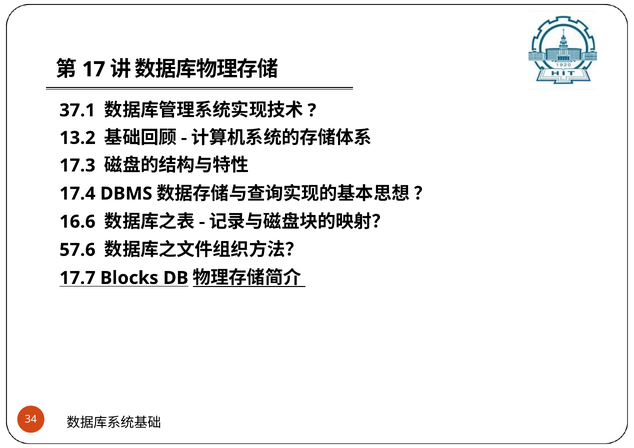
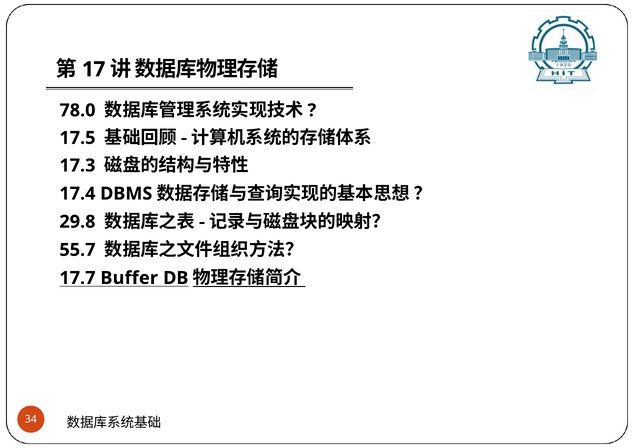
37.1: 37.1 -> 78.0
13.2: 13.2 -> 17.5
16.6: 16.6 -> 29.8
57.6: 57.6 -> 55.7
Blocks: Blocks -> Buffer
